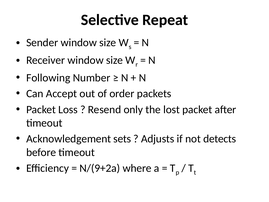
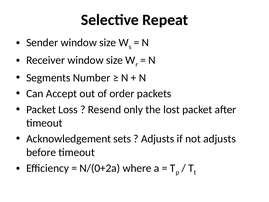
Following: Following -> Segments
not detects: detects -> adjusts
N/(9+2a: N/(9+2a -> N/(0+2a
